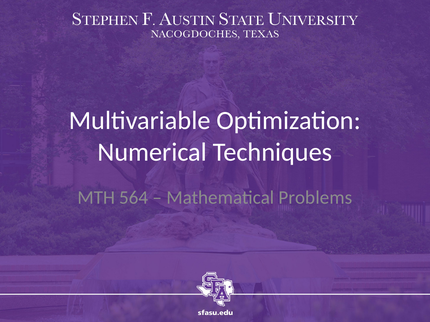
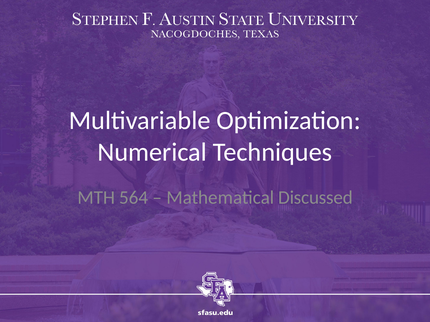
Problems: Problems -> Discussed
